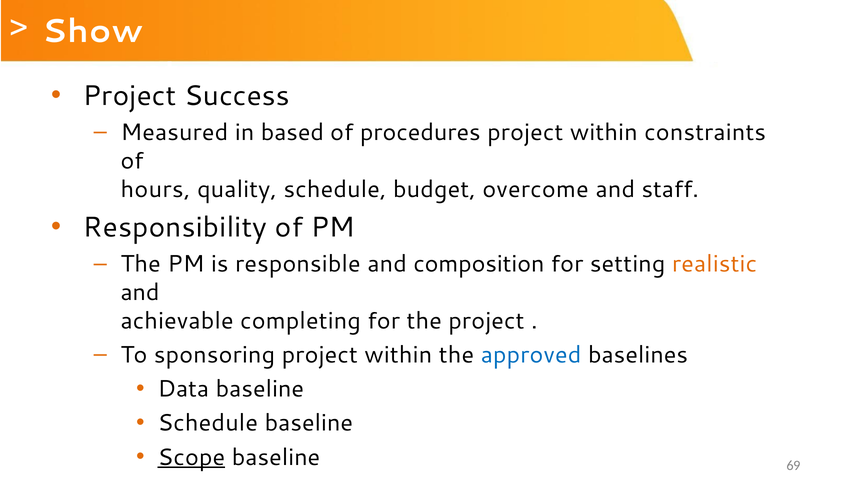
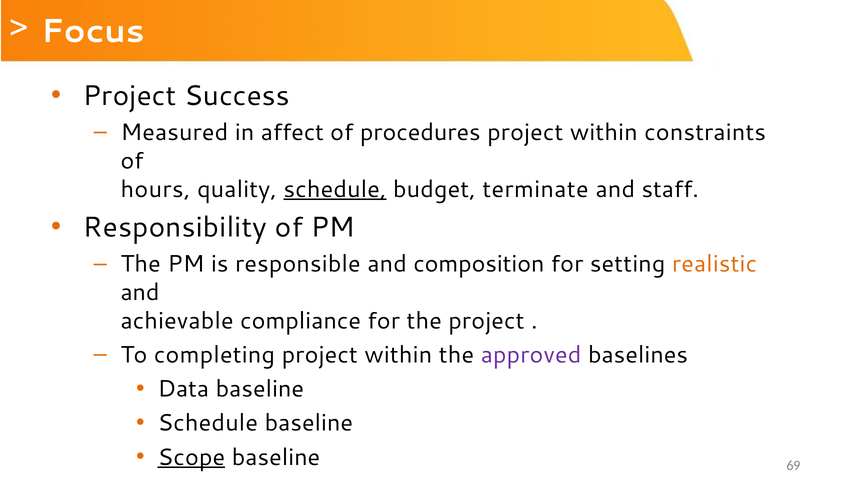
Show: Show -> Focus
based: based -> affect
schedule at (335, 189) underline: none -> present
overcome: overcome -> terminate
completing: completing -> compliance
sponsoring: sponsoring -> completing
approved colour: blue -> purple
